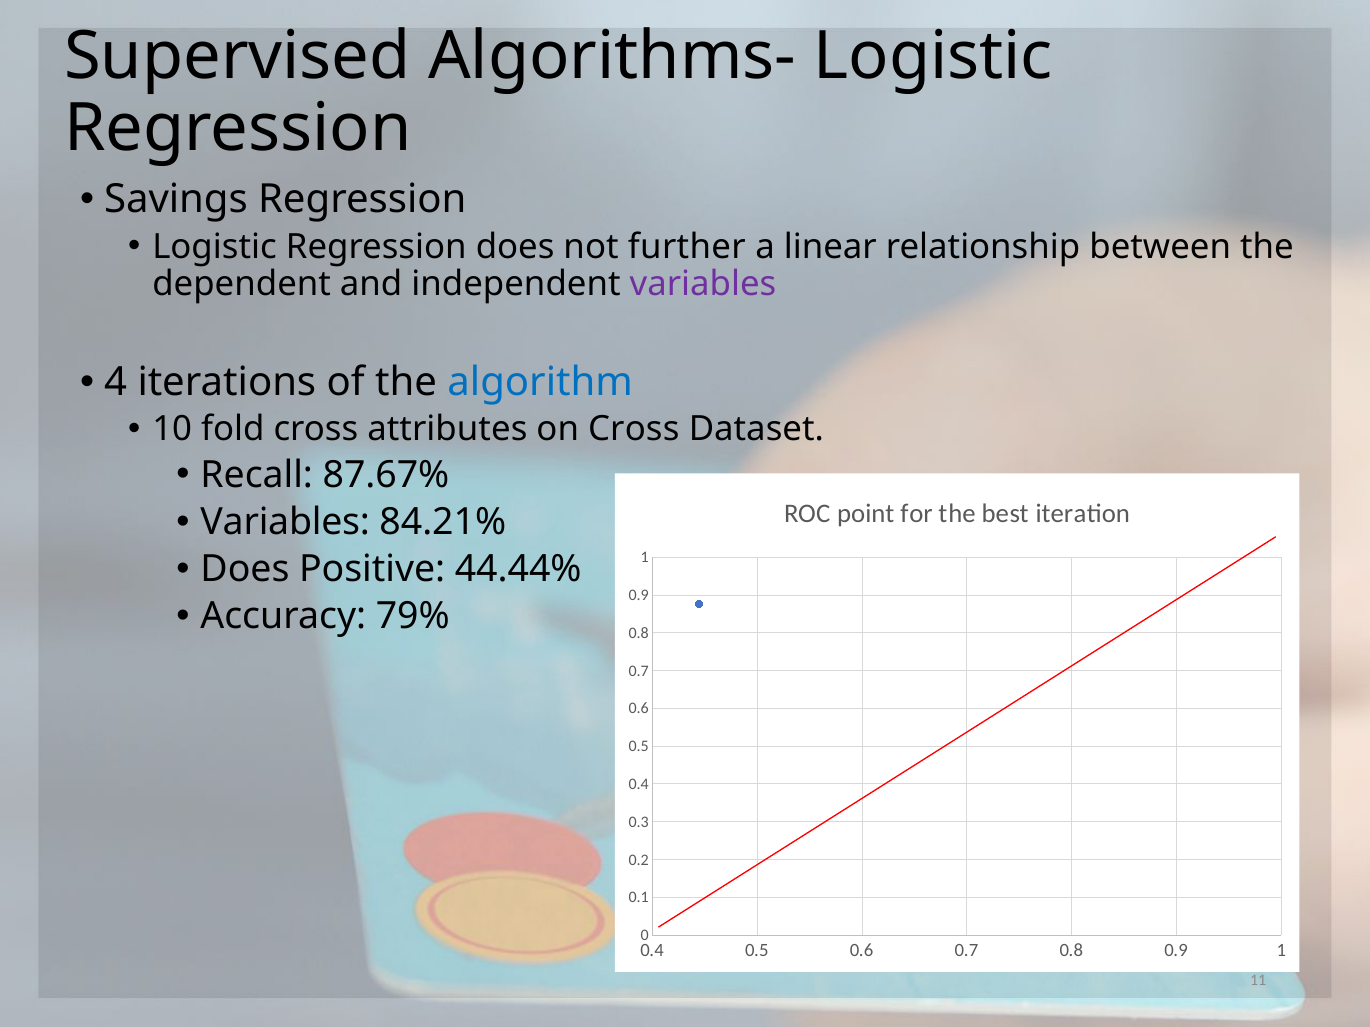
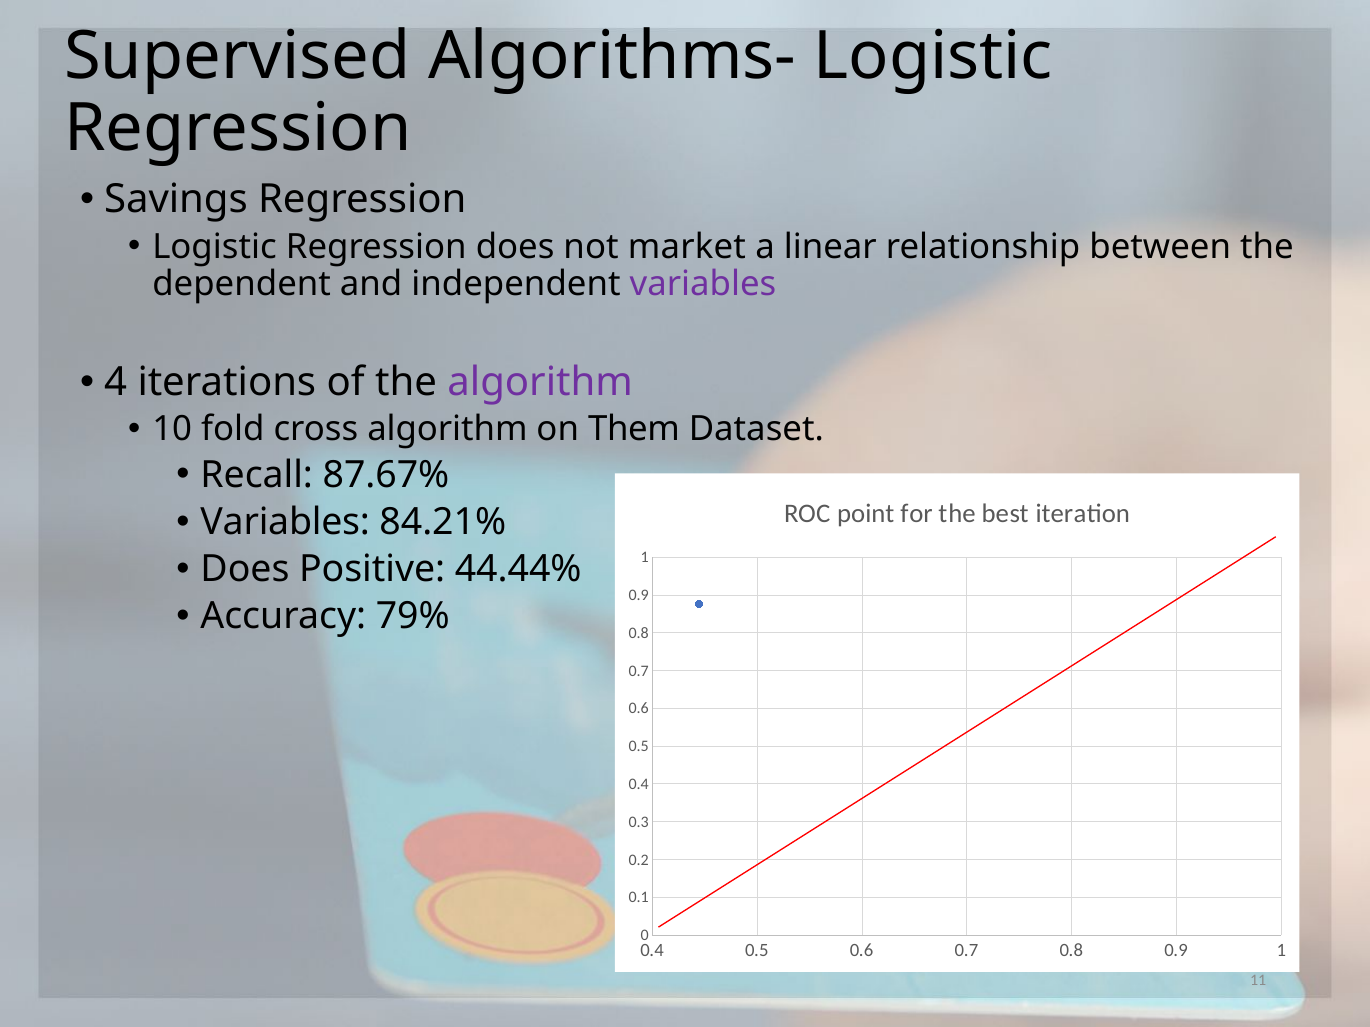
further: further -> market
algorithm at (540, 382) colour: blue -> purple
cross attributes: attributes -> algorithm
on Cross: Cross -> Them
